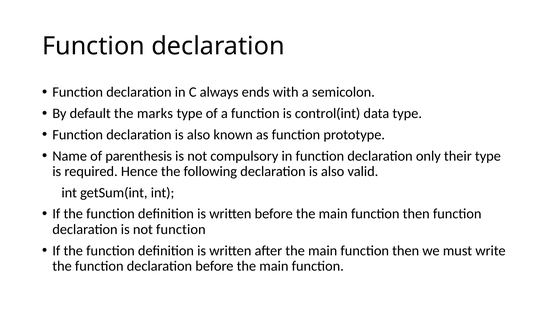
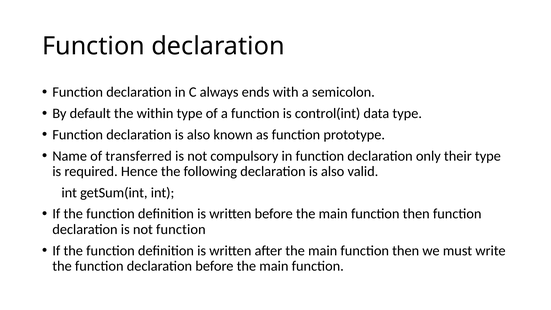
marks: marks -> within
parenthesis: parenthesis -> transferred
